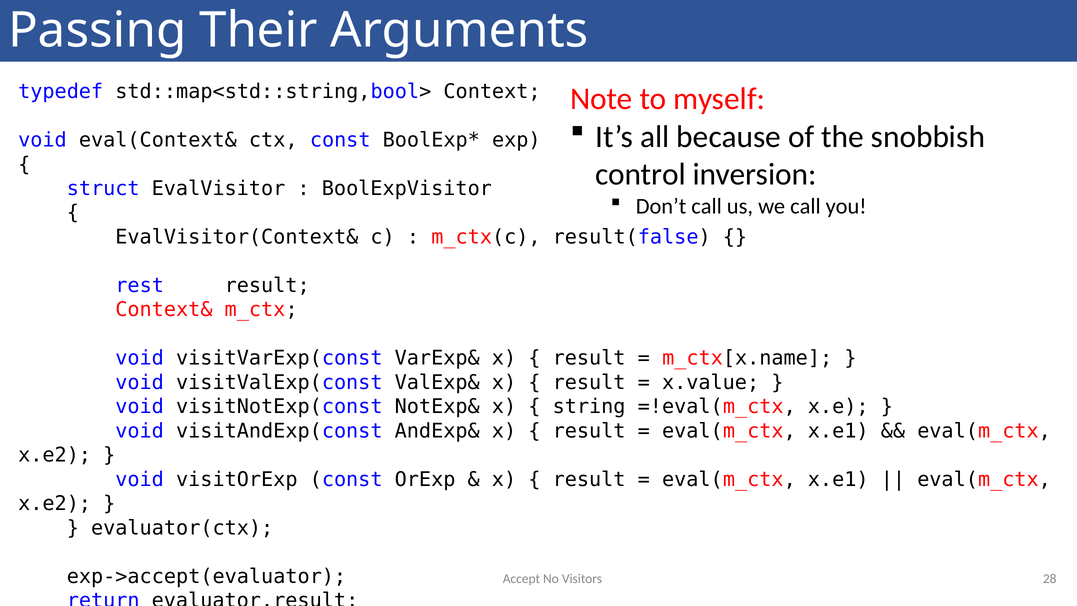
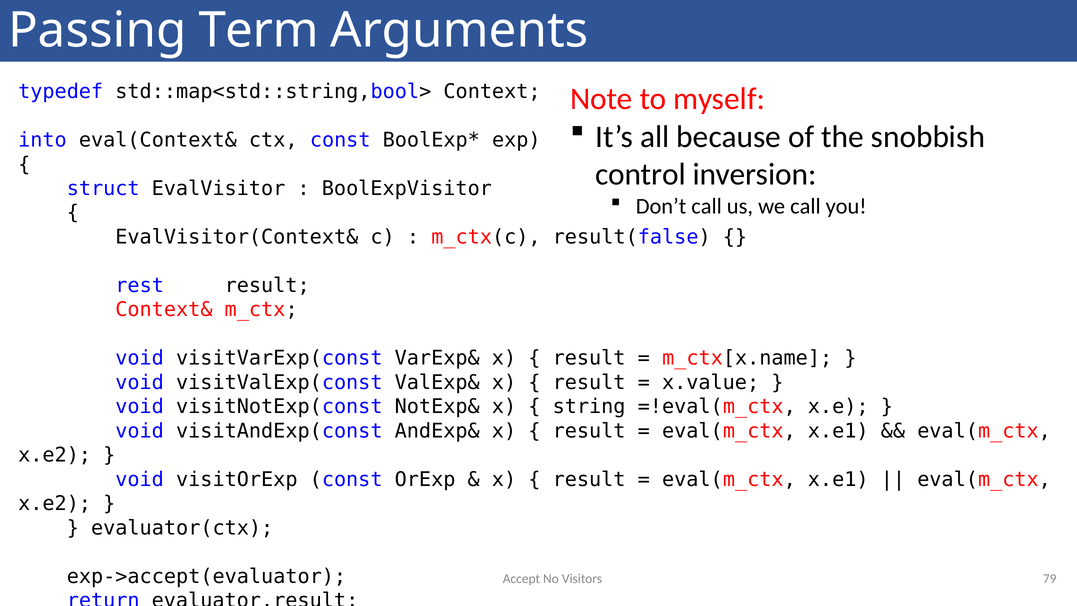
Their: Their -> Term
void at (42, 140): void -> into
28: 28 -> 79
